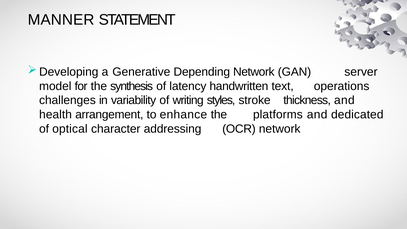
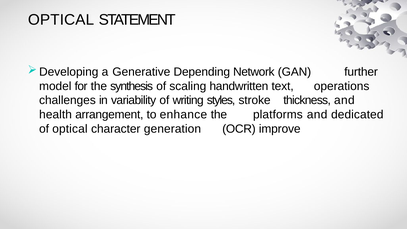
MANNER at (61, 20): MANNER -> OPTICAL
server: server -> further
latency: latency -> scaling
addressing: addressing -> generation
OCR network: network -> improve
